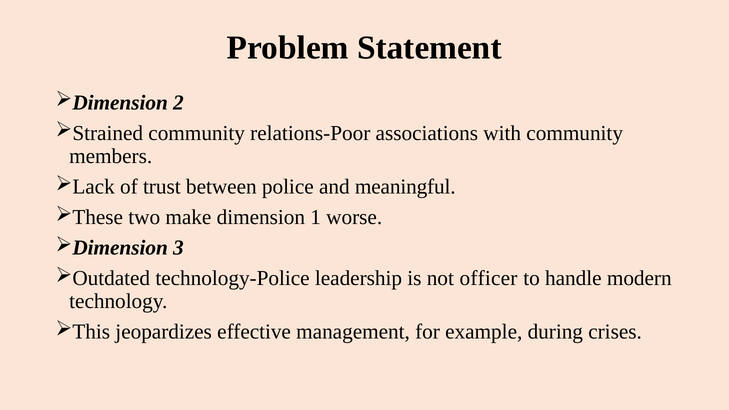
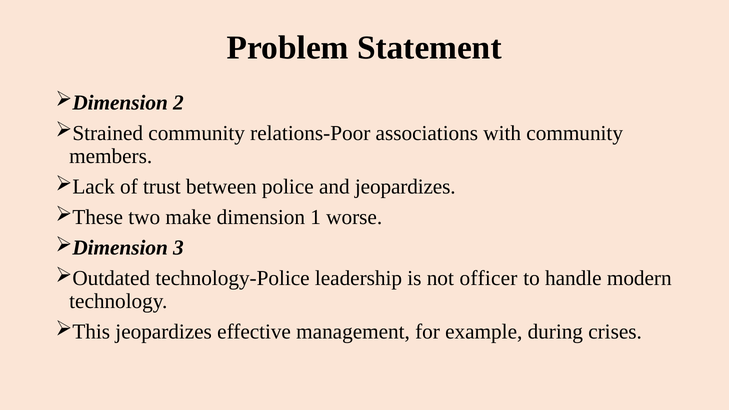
and meaningful: meaningful -> jeopardizes
